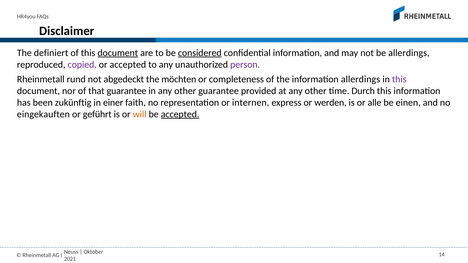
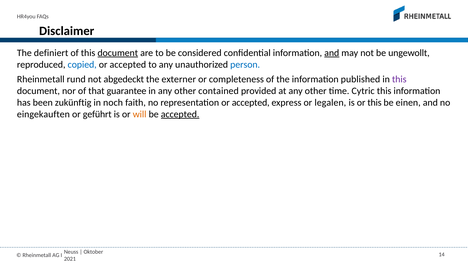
considered underline: present -> none
and at (332, 53) underline: none -> present
be allerdings: allerdings -> ungewollt
copied colour: purple -> blue
person colour: purple -> blue
möchten: möchten -> externer
information allerdings: allerdings -> published
other guarantee: guarantee -> contained
Durch: Durch -> Cytric
einer: einer -> noch
representation or internen: internen -> accepted
werden: werden -> legalen
or alle: alle -> this
